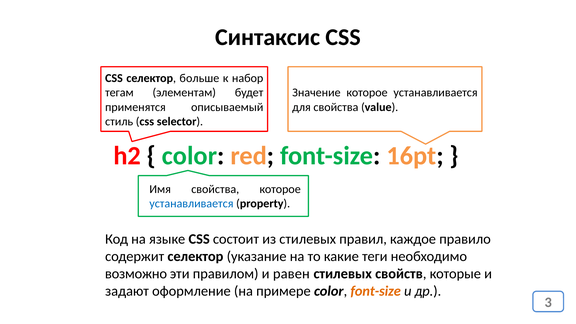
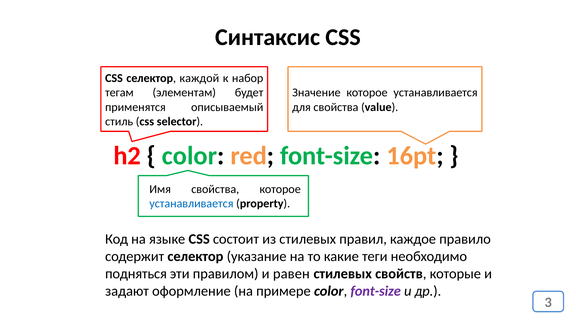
больше: больше -> каждой
возможно: возможно -> подняться
font-size at (376, 291) colour: orange -> purple
